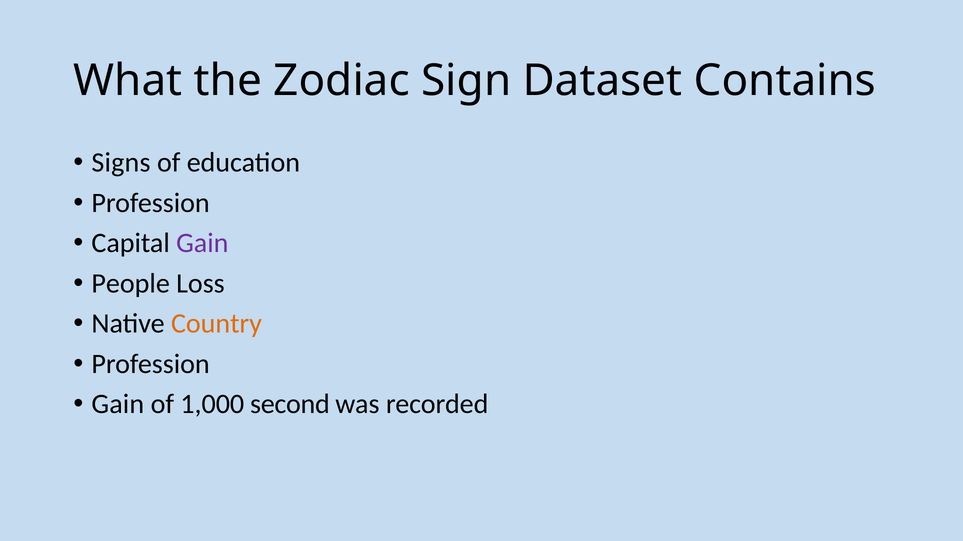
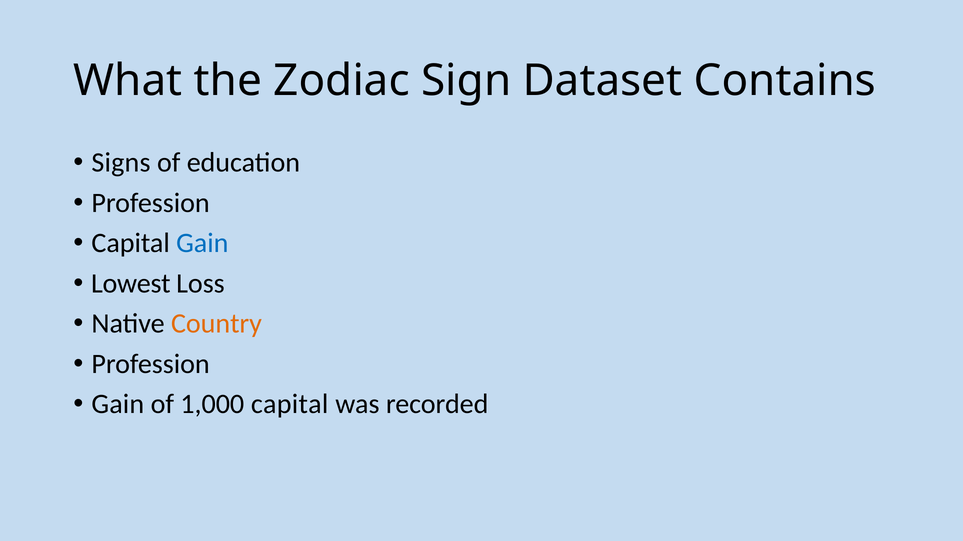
Gain at (202, 243) colour: purple -> blue
People: People -> Lowest
1,000 second: second -> capital
